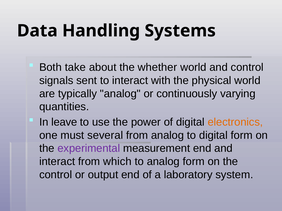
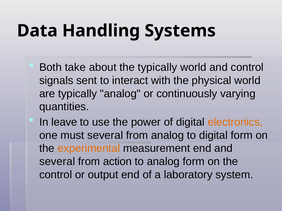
the whether: whether -> typically
experimental colour: purple -> orange
interact at (57, 162): interact -> several
which: which -> action
